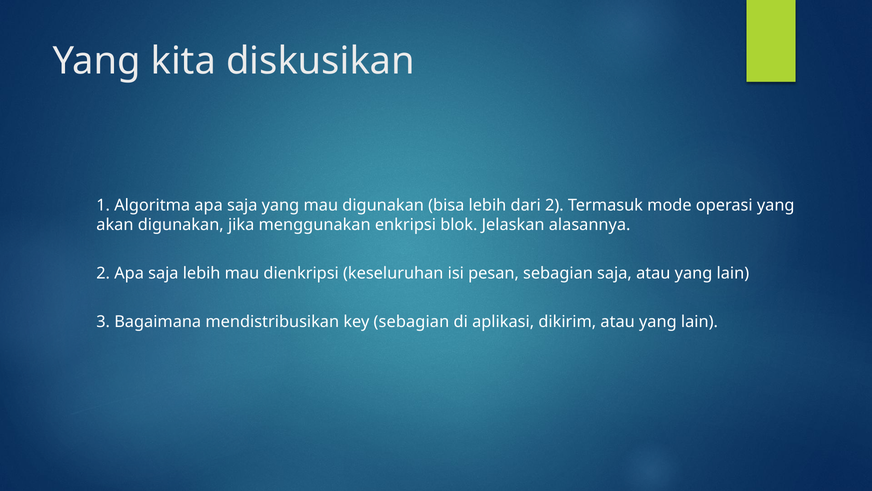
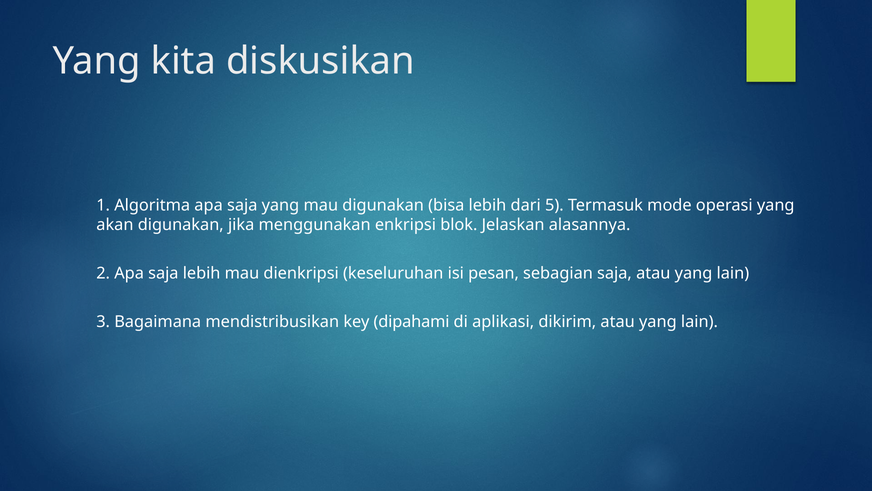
dari 2: 2 -> 5
key sebagian: sebagian -> dipahami
